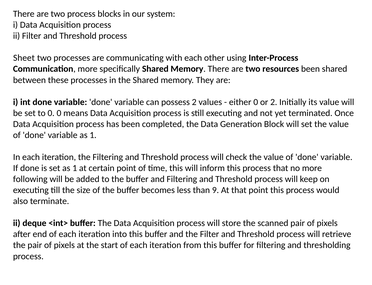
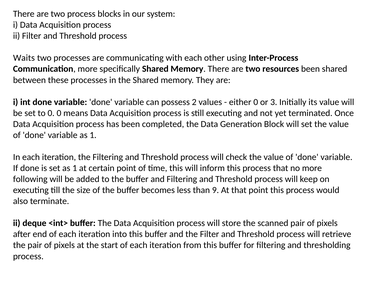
Sheet: Sheet -> Waits
or 2: 2 -> 3
